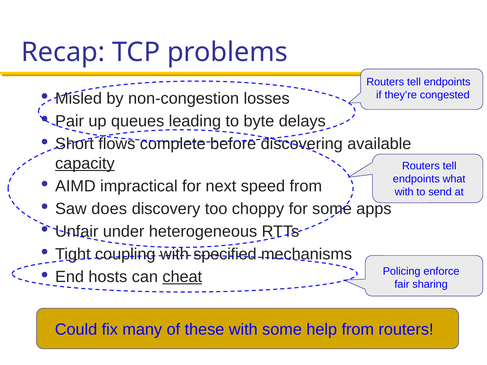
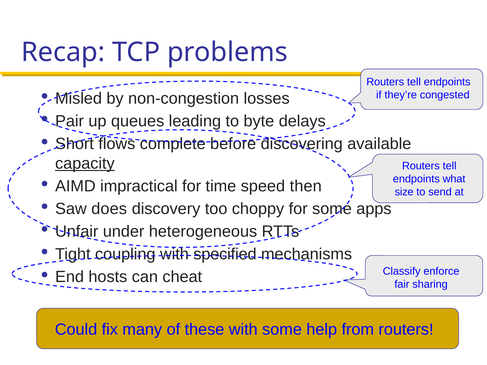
next: next -> time
speed from: from -> then
with at (404, 192): with -> size
Policing: Policing -> Classify
cheat underline: present -> none
